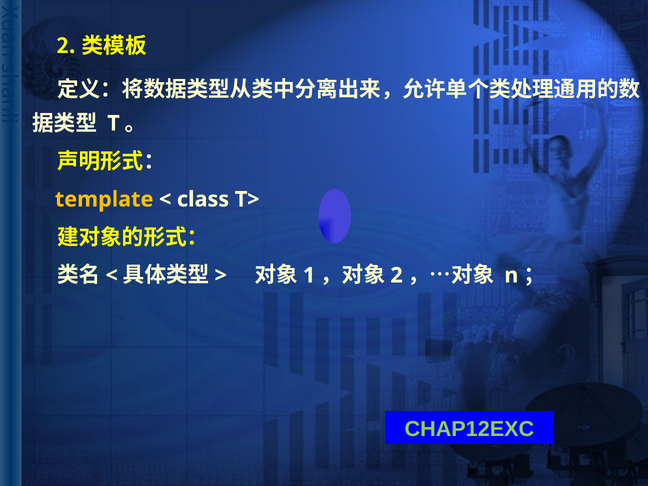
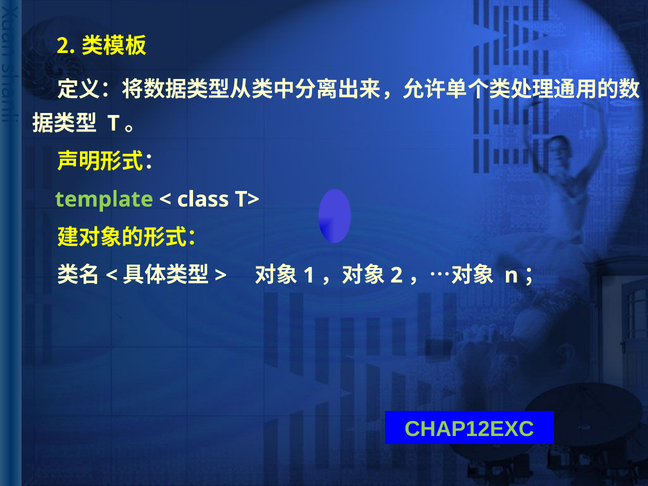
template colour: yellow -> light green
